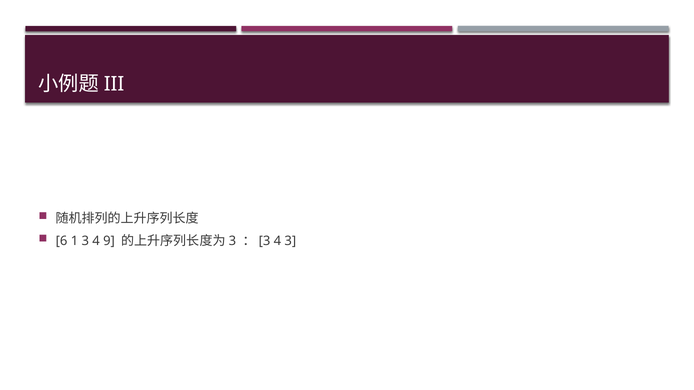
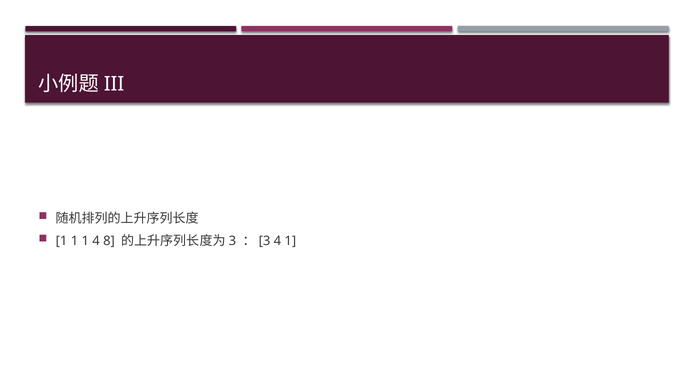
6 at (62, 241): 6 -> 1
3 at (85, 241): 3 -> 1
9: 9 -> 8
4 3: 3 -> 1
